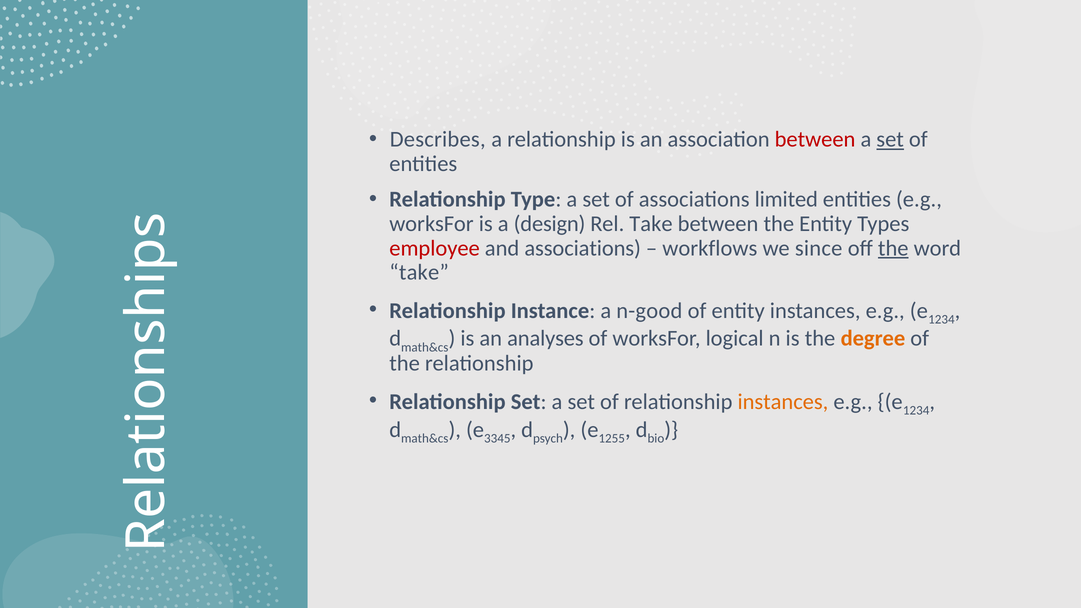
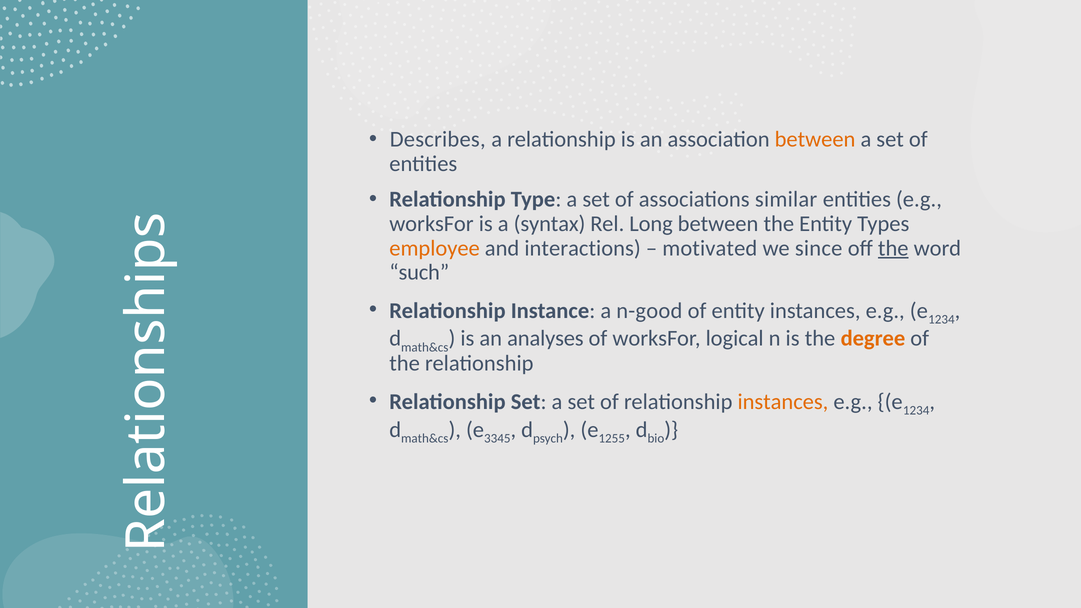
between at (815, 139) colour: red -> orange
set at (890, 139) underline: present -> none
limited: limited -> similar
design: design -> syntax
Rel Take: Take -> Long
employee colour: red -> orange
and associations: associations -> interactions
workflows: workflows -> motivated
take at (419, 272): take -> such
